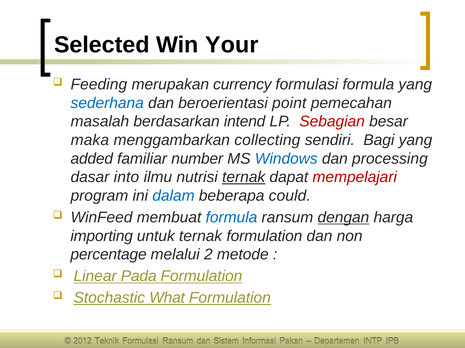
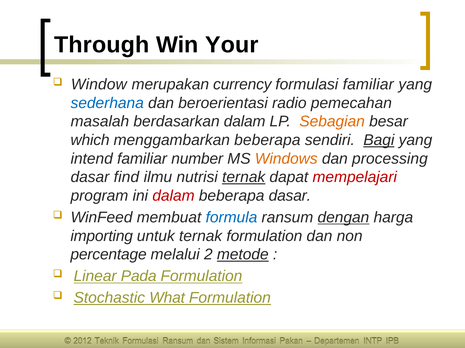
Selected: Selected -> Through
Feeding: Feeding -> Window
formulasi formula: formula -> familiar
point: point -> radio
berdasarkan intend: intend -> dalam
Sebagian colour: red -> orange
maka: maka -> which
menggambarkan collecting: collecting -> beberapa
Bagi underline: none -> present
added: added -> intend
Windows colour: blue -> orange
into: into -> find
dalam at (173, 196) colour: blue -> red
beberapa could: could -> dasar
metode underline: none -> present
